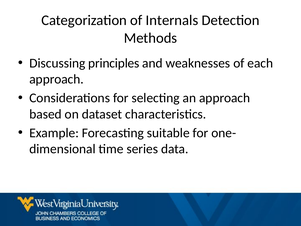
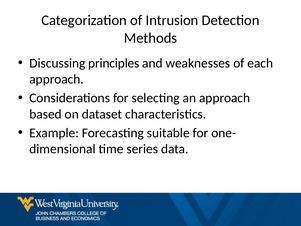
Internals: Internals -> Intrusion
